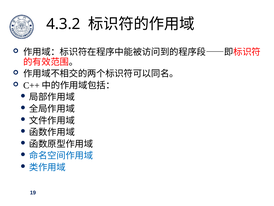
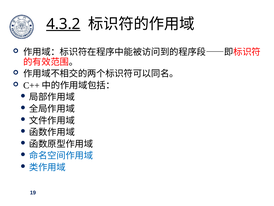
4.3.2 underline: none -> present
